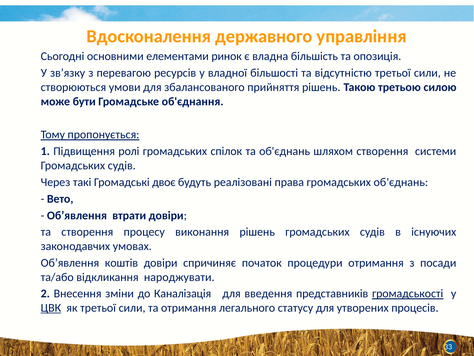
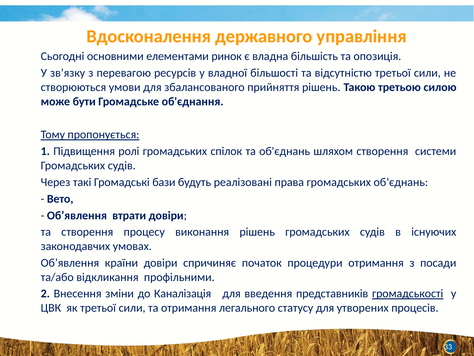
двоє: двоє -> бази
коштів: коштів -> країни
народжувати: народжувати -> профільними
ЦВК underline: present -> none
